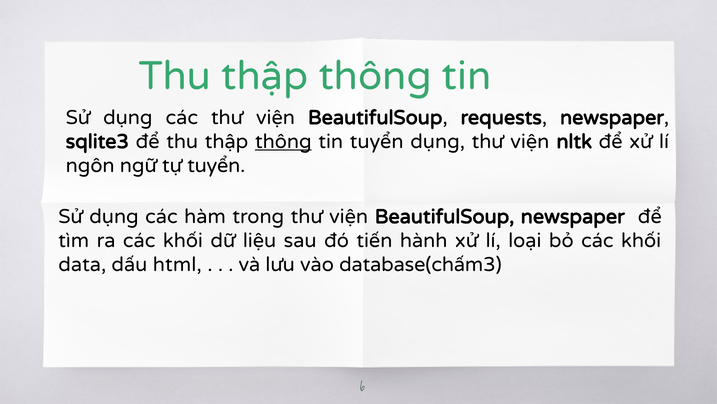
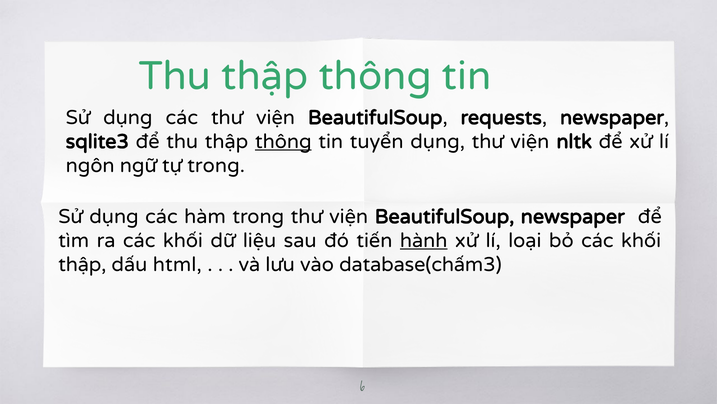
tự tuyển: tuyển -> trong
hành underline: none -> present
data at (82, 264): data -> thập
